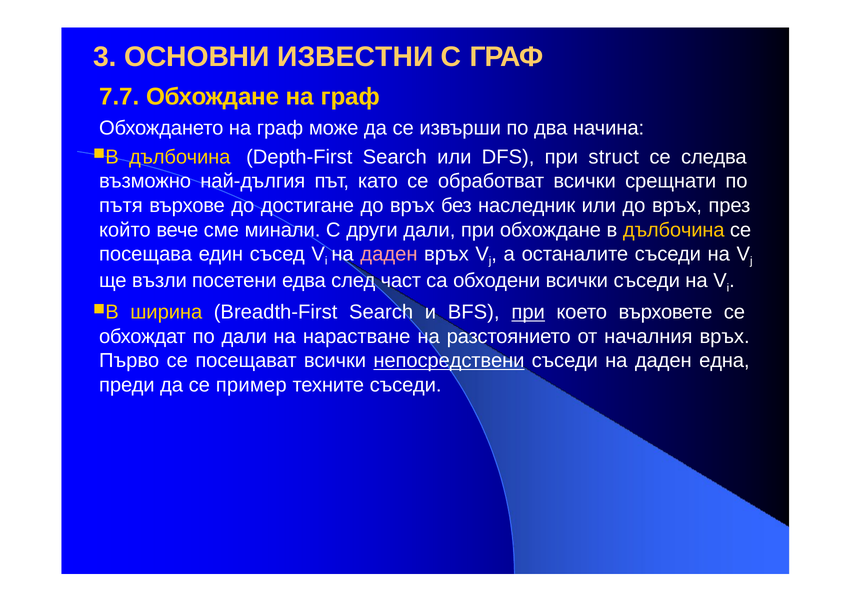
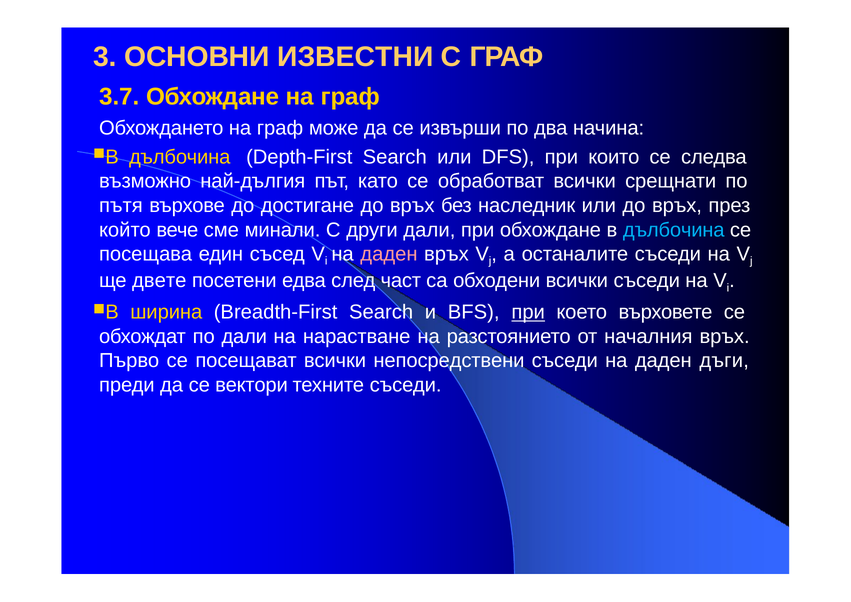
7.7: 7.7 -> 3.7
struct: struct -> които
дълбочина at (674, 230) colour: yellow -> light blue
възли: възли -> двете
непосредствени underline: present -> none
една: една -> дъги
пример: пример -> вектори
